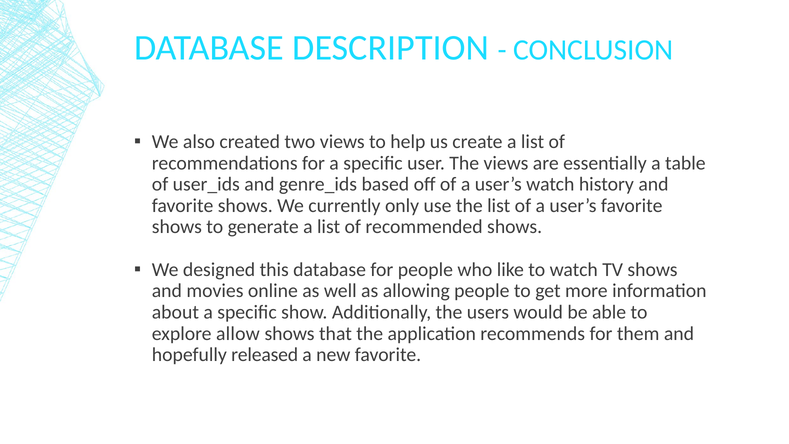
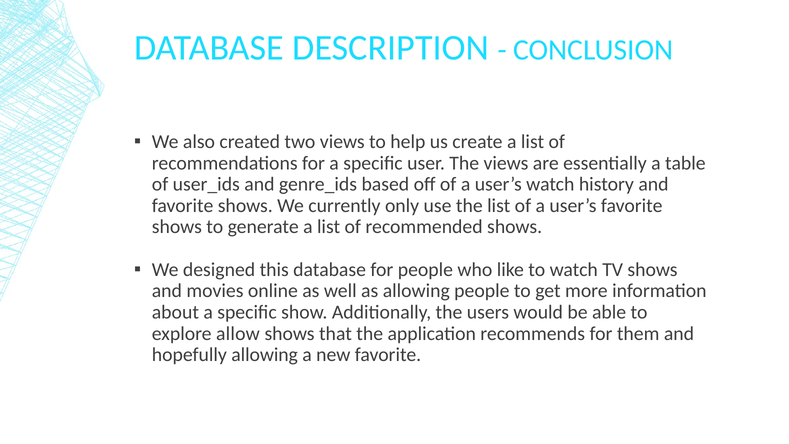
hopefully released: released -> allowing
